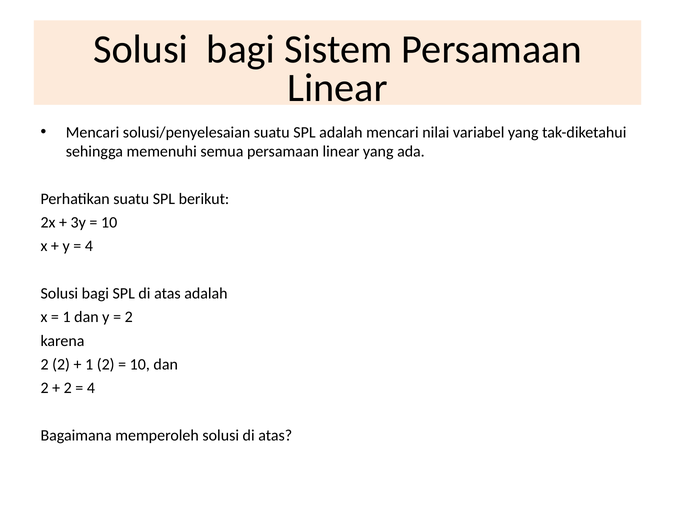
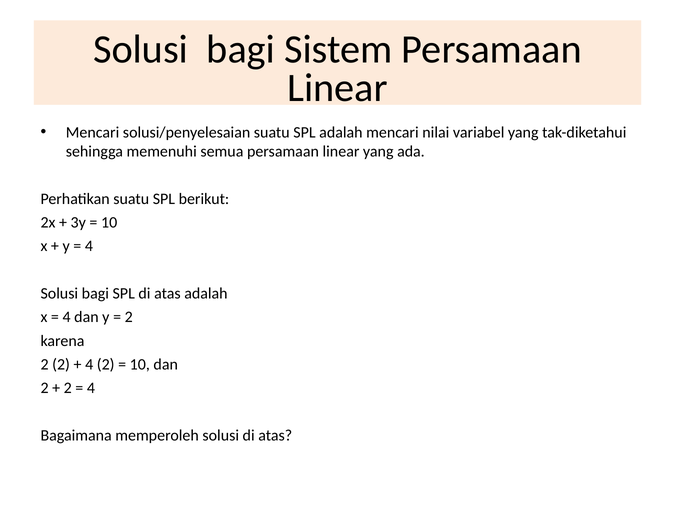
1 at (67, 317): 1 -> 4
1 at (89, 364): 1 -> 4
